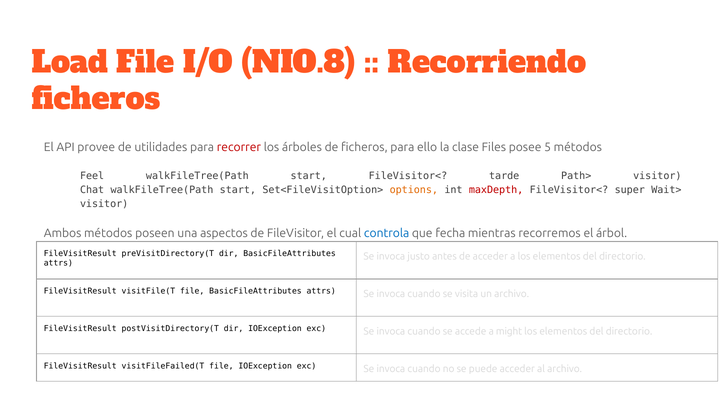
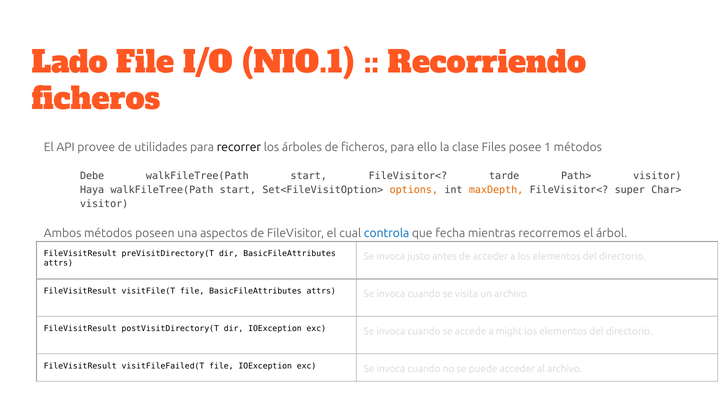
Load: Load -> Lado
NIO.8: NIO.8 -> NIO.1
recorrer colour: red -> black
5: 5 -> 1
Feel: Feel -> Debe
Chat: Chat -> Haya
maxDepth colour: red -> orange
Wait>: Wait> -> Char>
